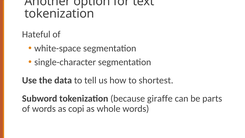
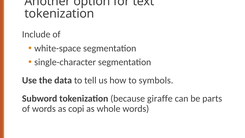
Hateful: Hateful -> Include
shortest: shortest -> symbols
